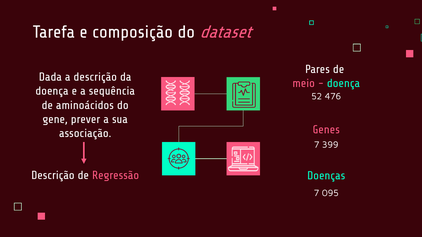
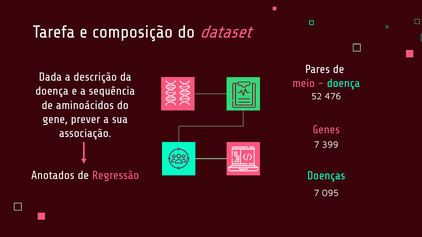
Descrição at (53, 176): Descrição -> Anotados
